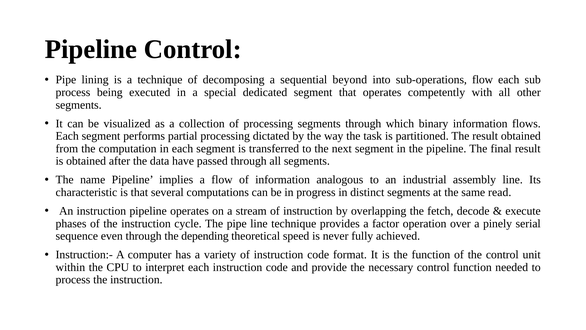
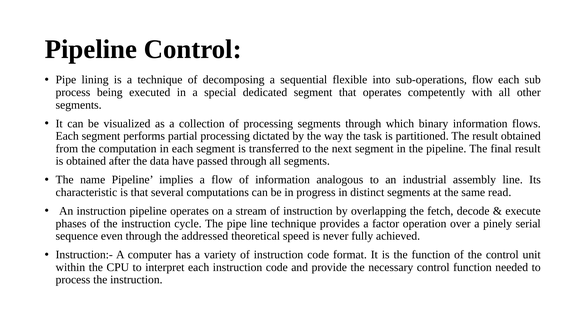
beyond: beyond -> flexible
depending: depending -> addressed
